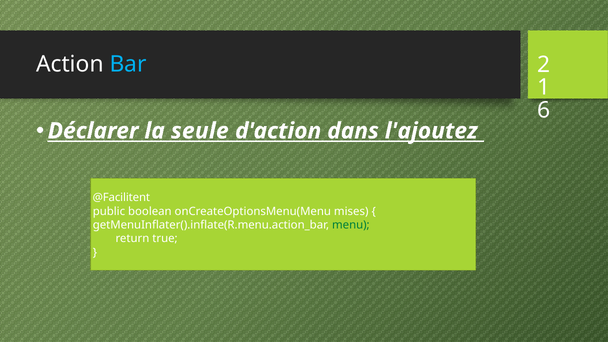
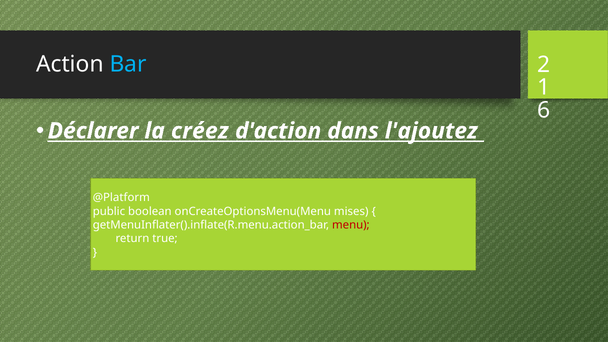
seule: seule -> créez
@Facilitent: @Facilitent -> @Platform
menu colour: green -> red
